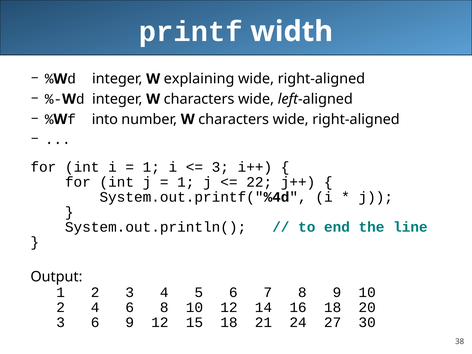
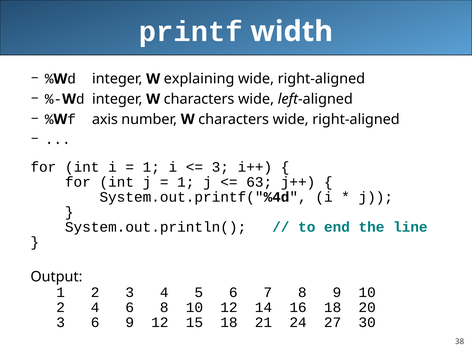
into: into -> axis
22: 22 -> 63
